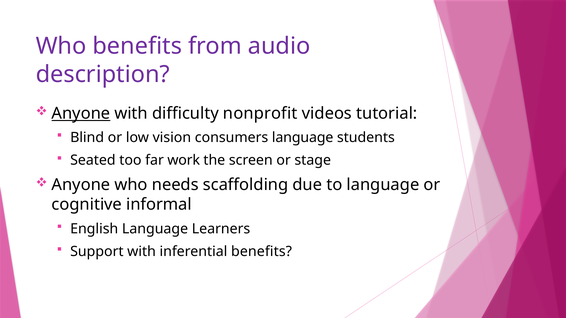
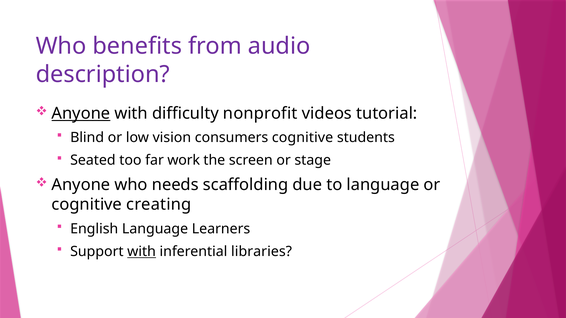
consumers language: language -> cognitive
informal: informal -> creating
with at (142, 252) underline: none -> present
inferential benefits: benefits -> libraries
